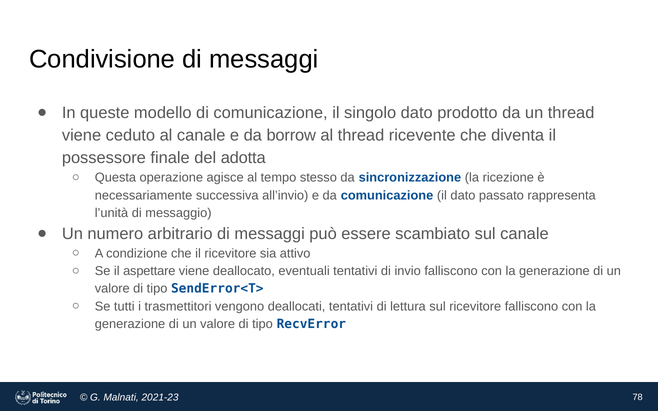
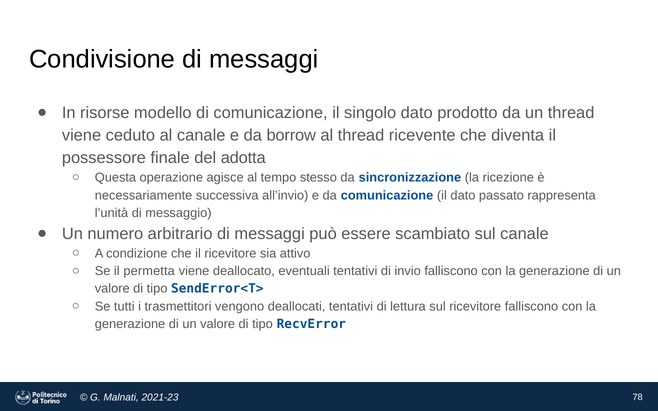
queste: queste -> risorse
aspettare: aspettare -> permetta
